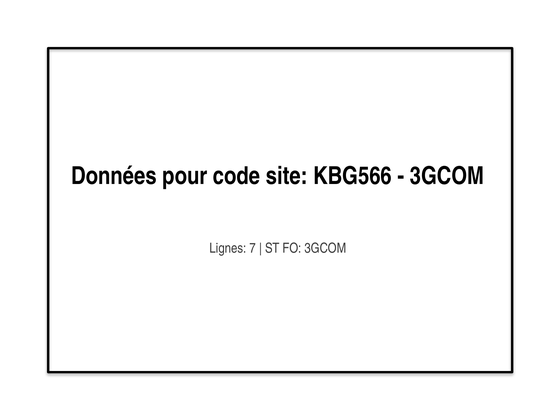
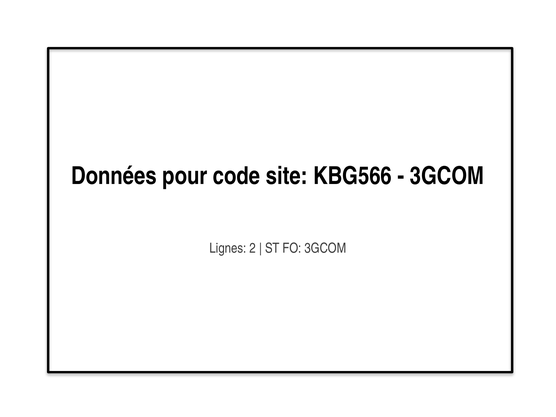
7: 7 -> 2
